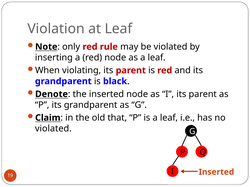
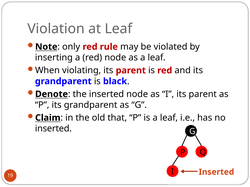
violated at (53, 129): violated -> inserted
